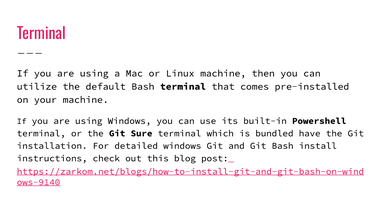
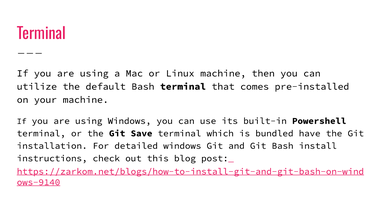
Sure: Sure -> Save
